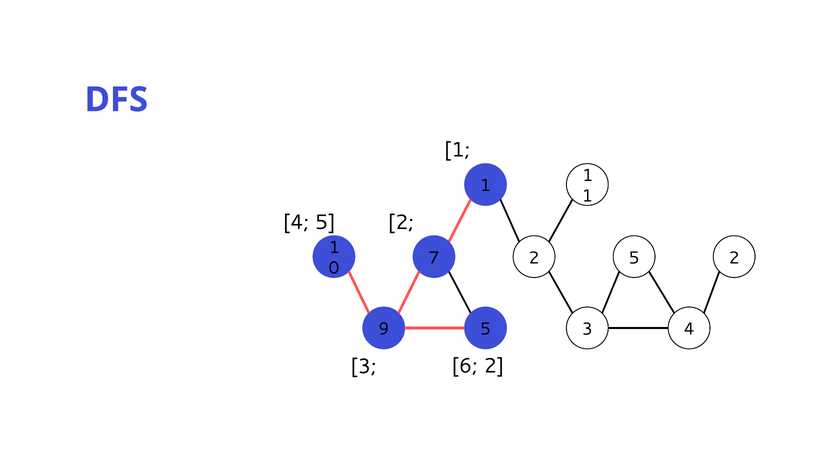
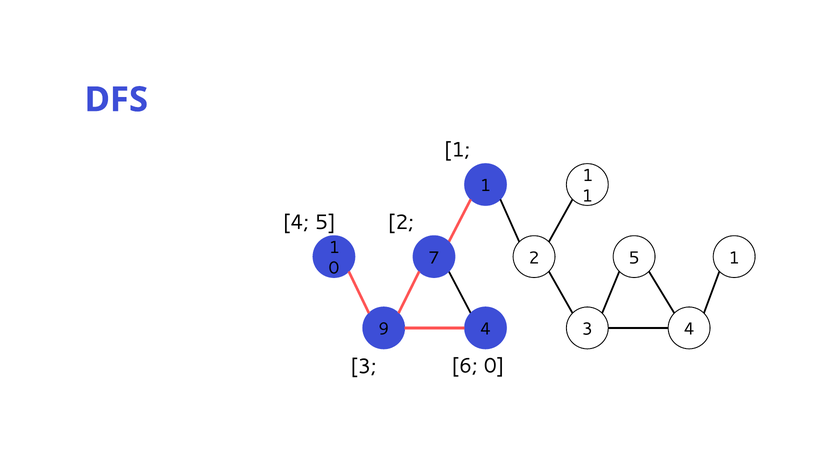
5 2: 2 -> 1
9 5: 5 -> 4
6 2: 2 -> 0
